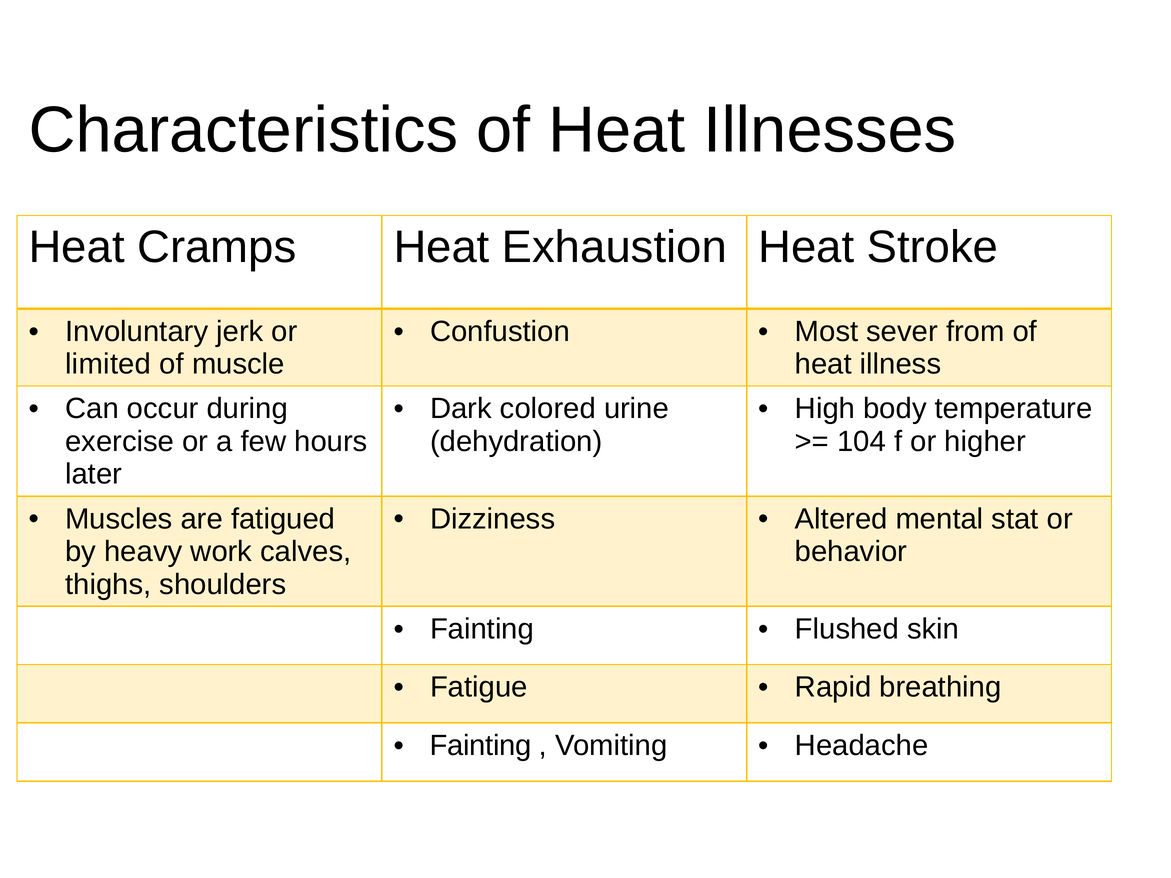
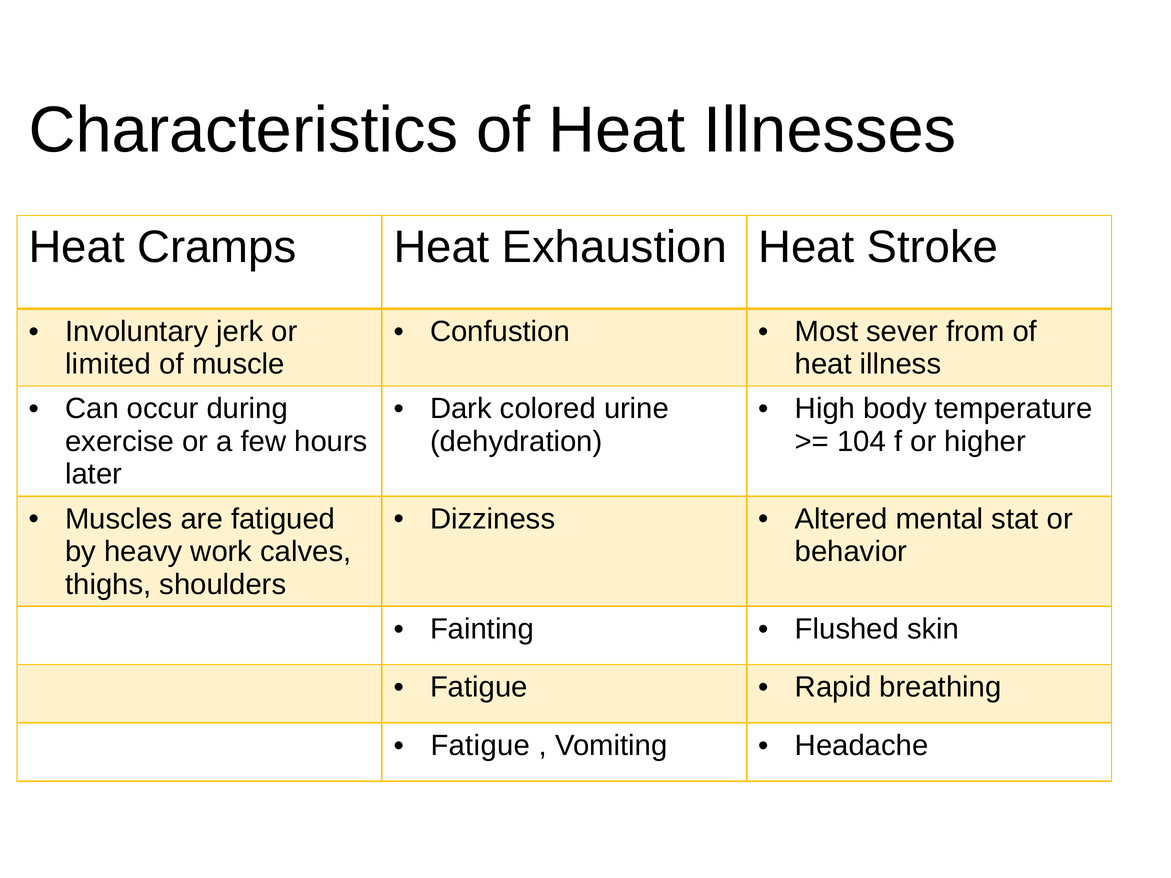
Fainting at (481, 746): Fainting -> Fatigue
